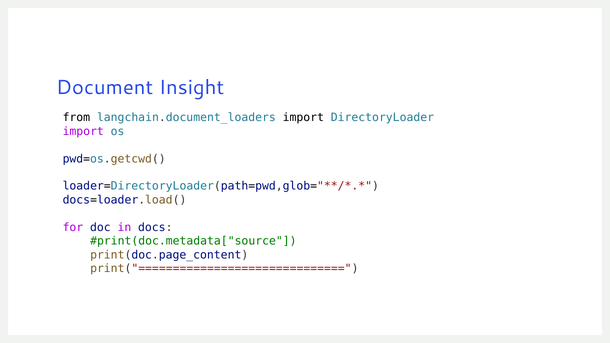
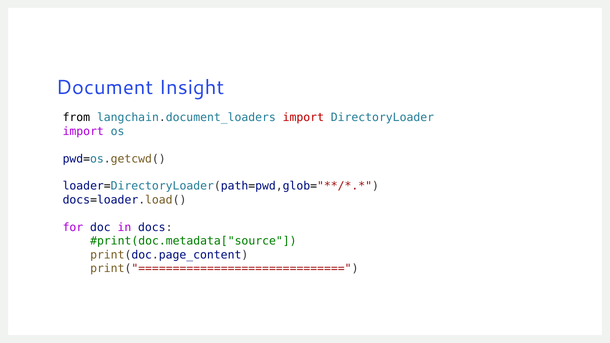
import at (303, 118) colour: black -> red
